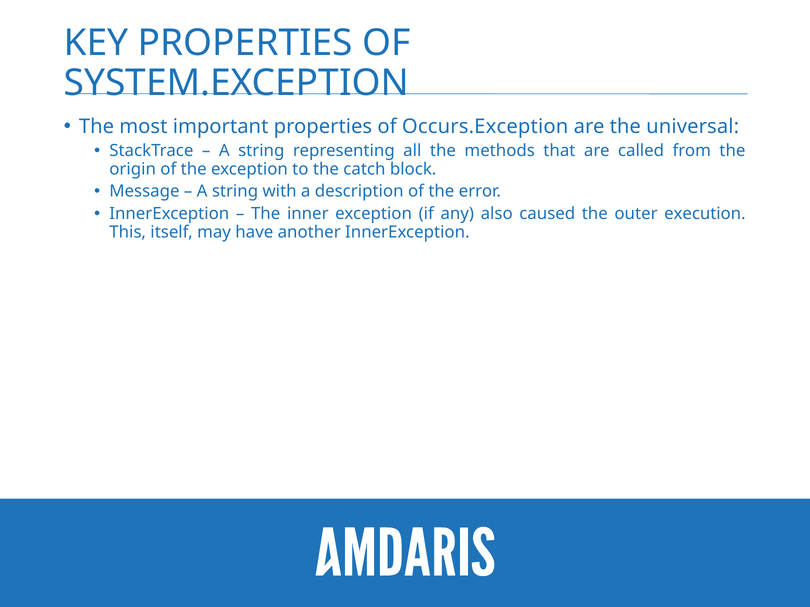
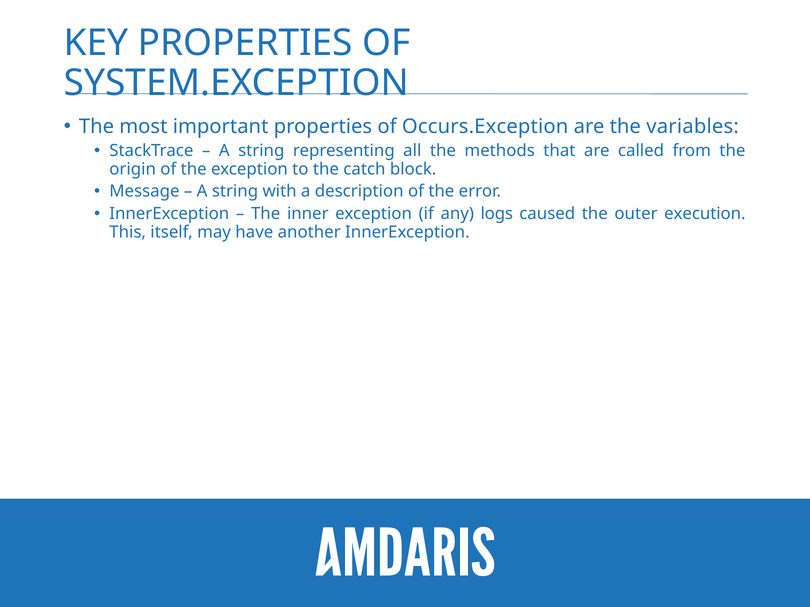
universal: universal -> variables
also: also -> logs
